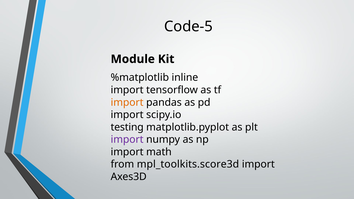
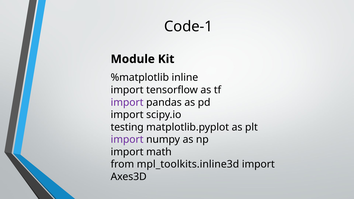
Code-5: Code-5 -> Code-1
import at (127, 102) colour: orange -> purple
mpl_toolkits.score3d: mpl_toolkits.score3d -> mpl_toolkits.inline3d
